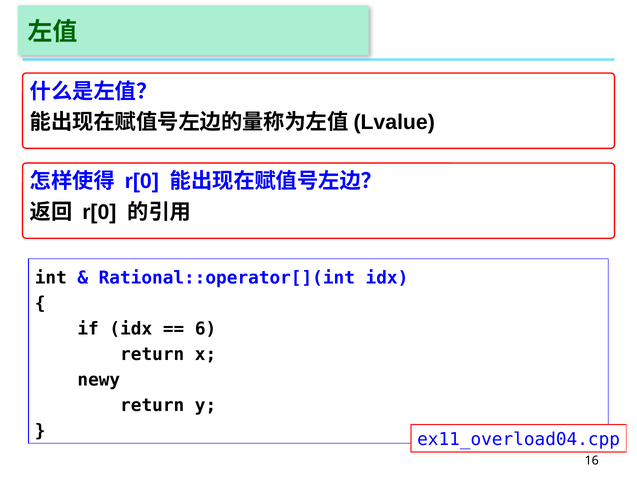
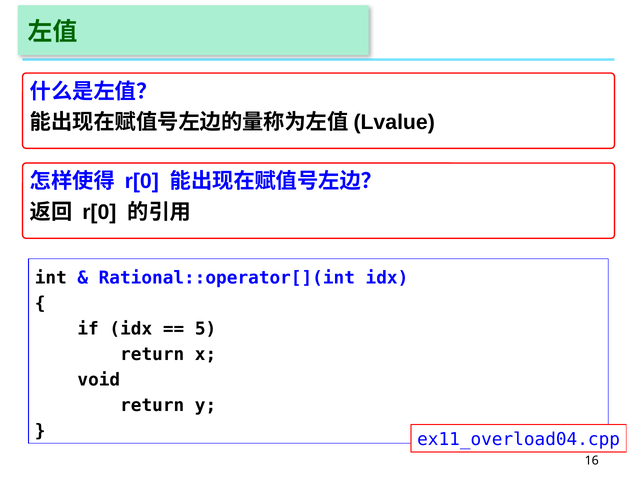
6: 6 -> 5
newy: newy -> void
